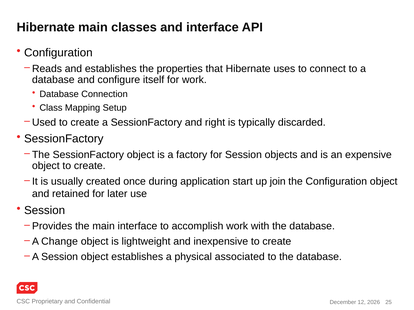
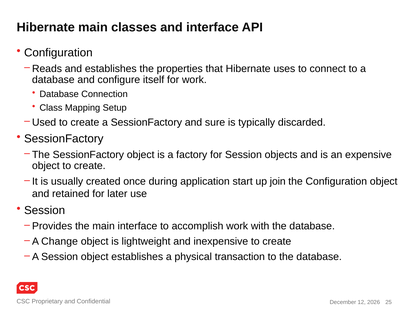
right: right -> sure
associated: associated -> transaction
